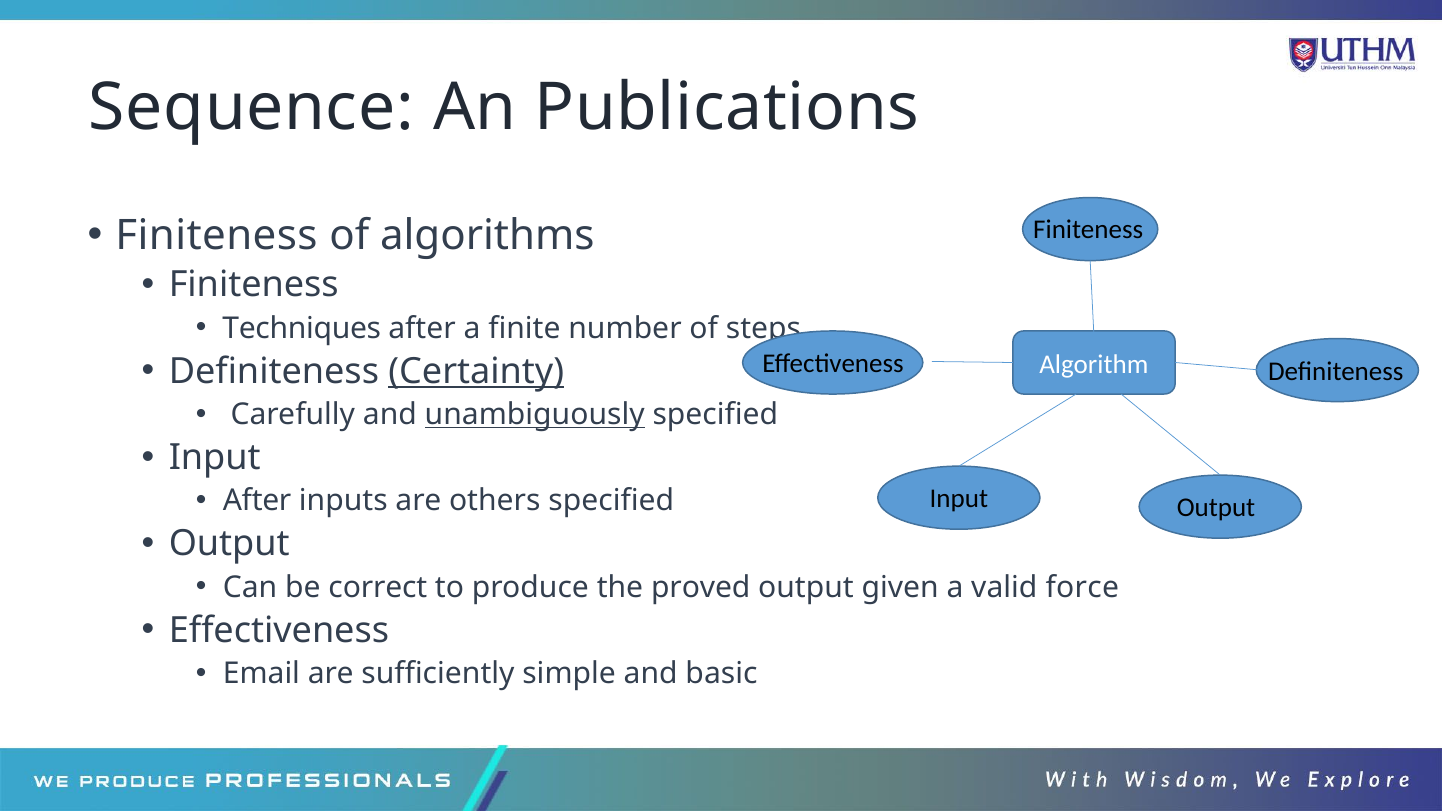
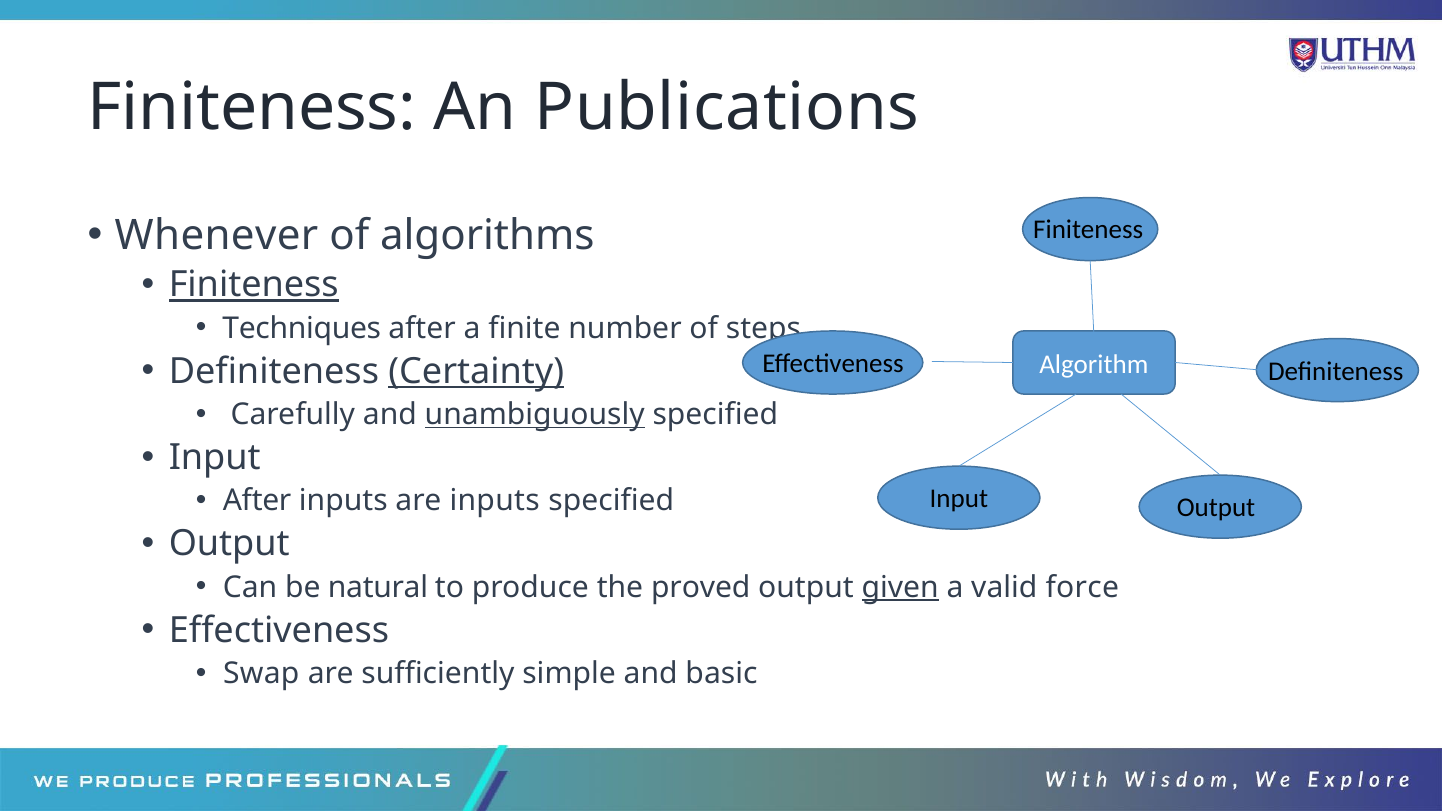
Sequence at (251, 108): Sequence -> Finiteness
Finiteness at (216, 235): Finiteness -> Whenever
Finiteness at (254, 285) underline: none -> present
are others: others -> inputs
correct: correct -> natural
given underline: none -> present
Email: Email -> Swap
